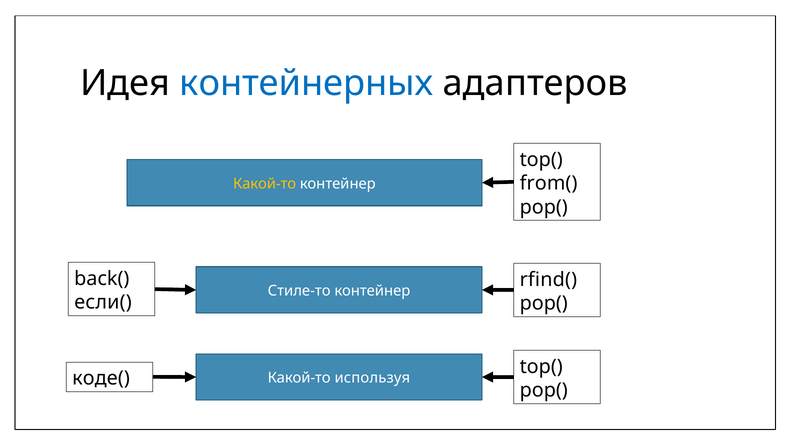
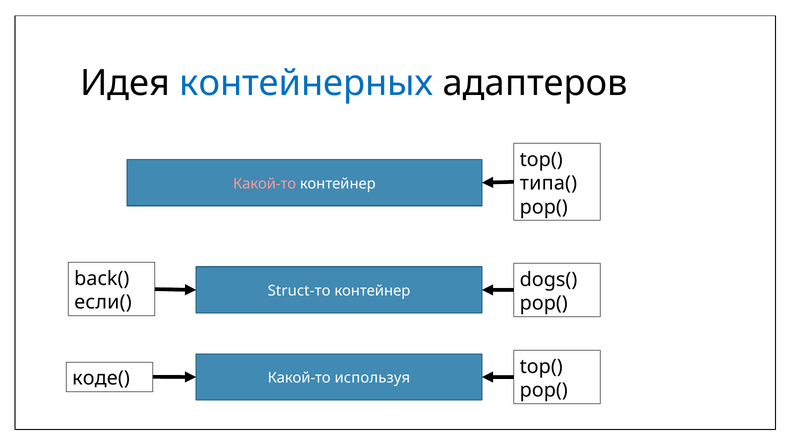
from(: from( -> типа(
Какой-то at (265, 184) colour: yellow -> pink
rfind(: rfind( -> dogs(
Стиле-то: Стиле-то -> Struct-то
